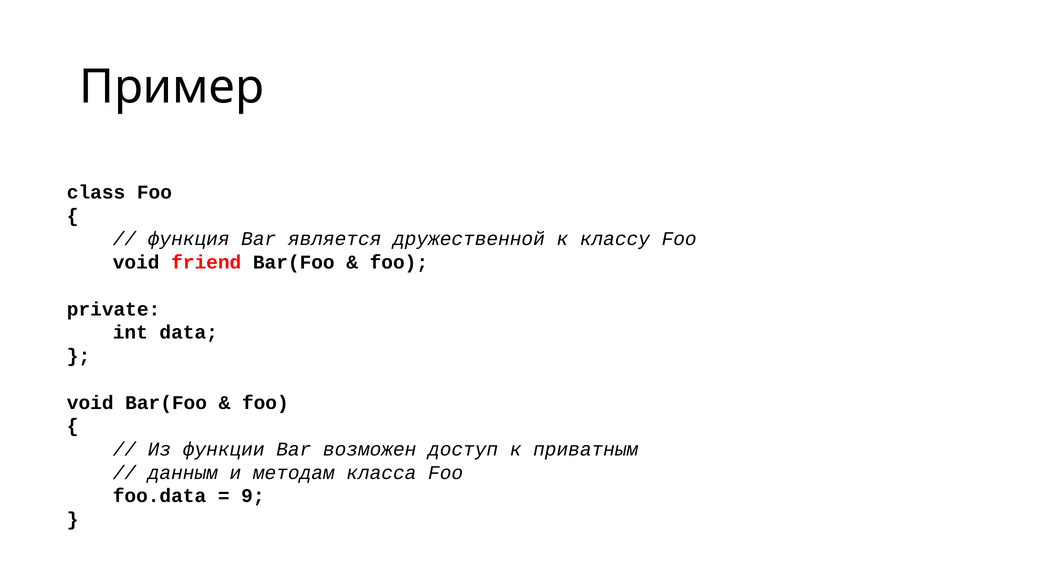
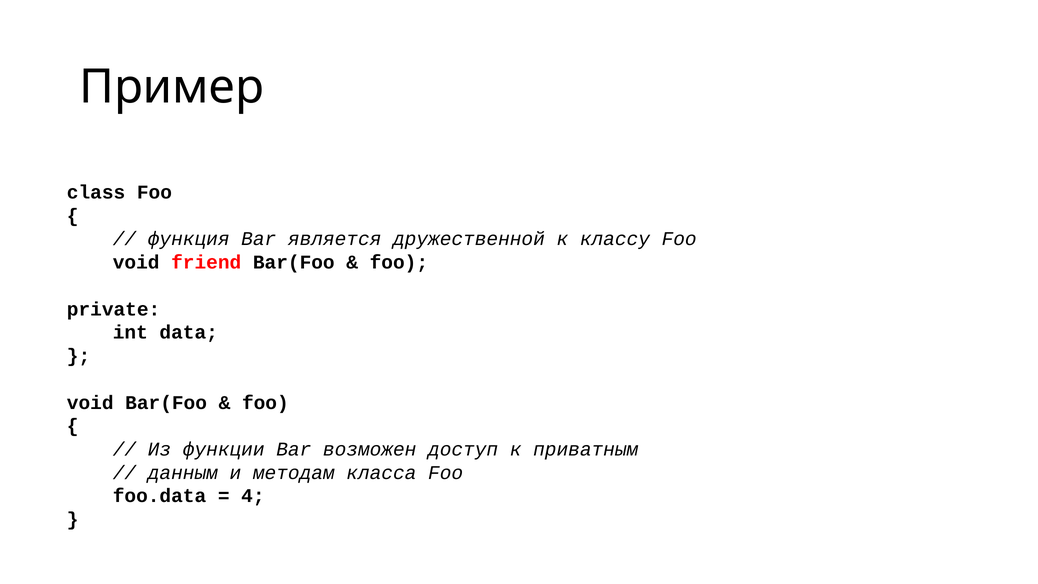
9: 9 -> 4
